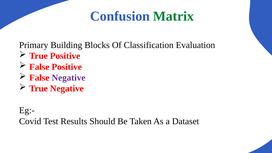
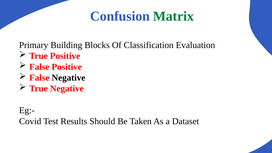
Negative at (68, 78) colour: purple -> black
